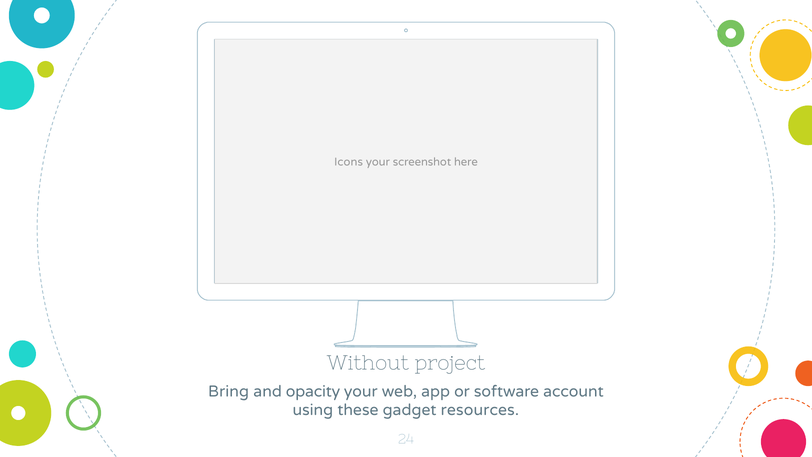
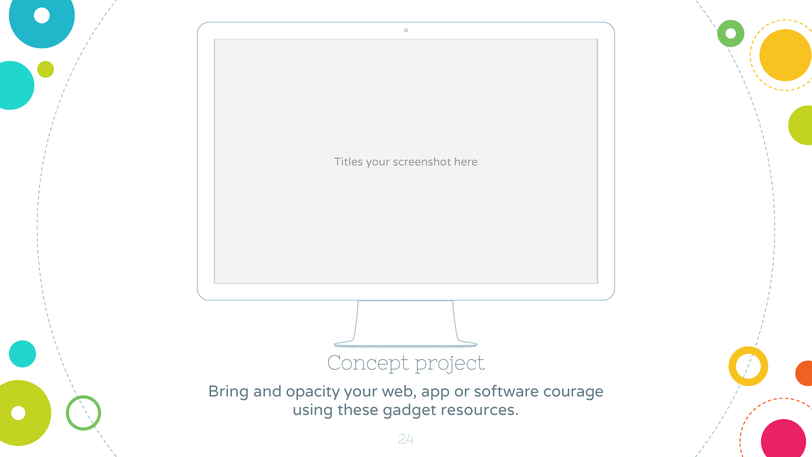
Icons: Icons -> Titles
Without: Without -> Concept
account: account -> courage
